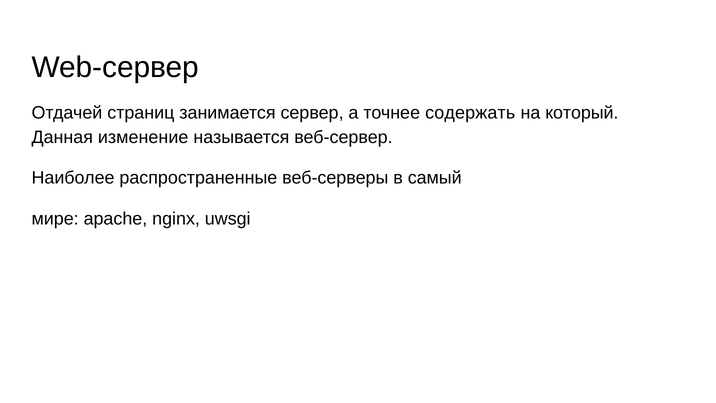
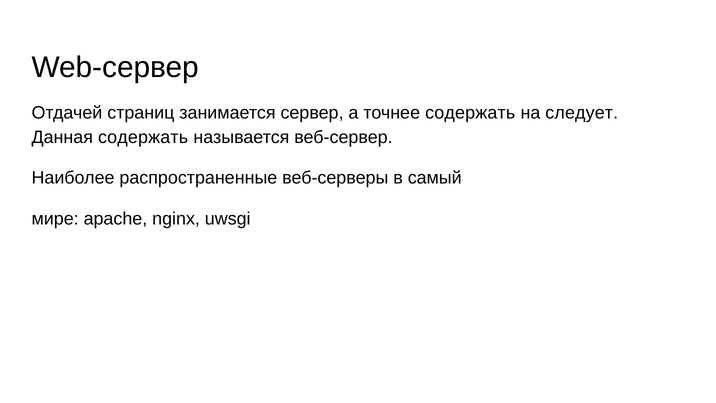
который: который -> следует
Данная изменение: изменение -> содержать
